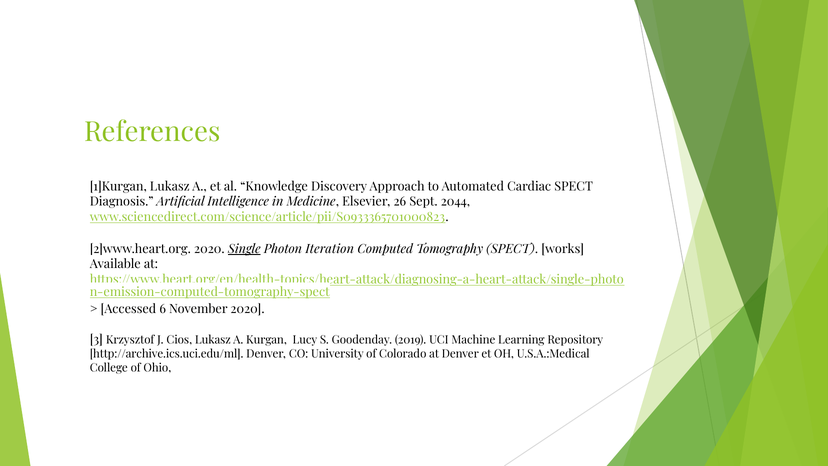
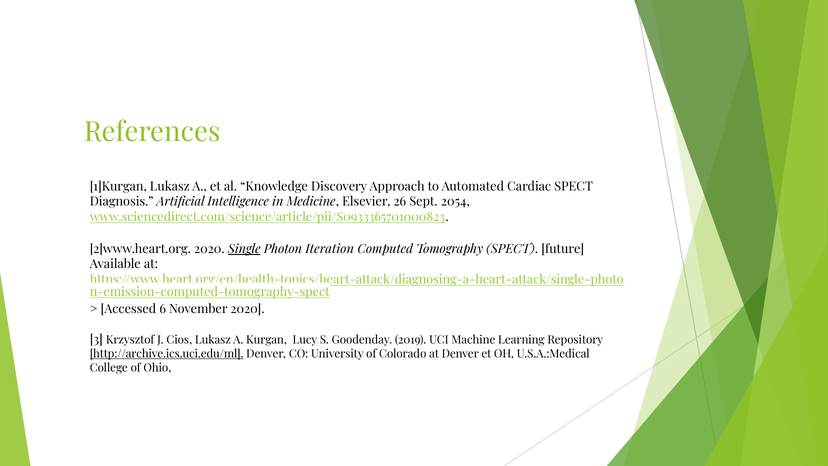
2044: 2044 -> 2054
works: works -> future
http://archive.ics.uci.edu/ml underline: none -> present
